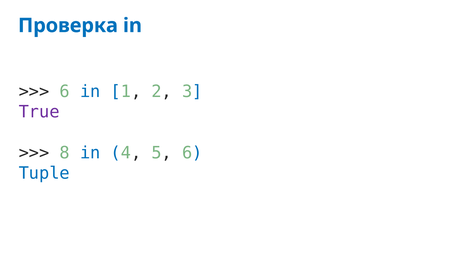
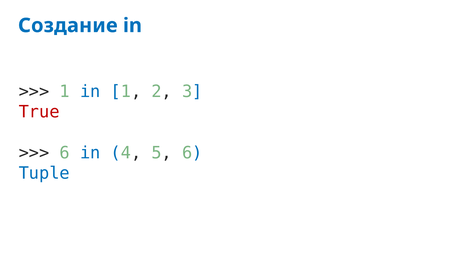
Проверка: Проверка -> Создание
6 at (65, 91): 6 -> 1
True colour: purple -> red
8 at (65, 152): 8 -> 6
